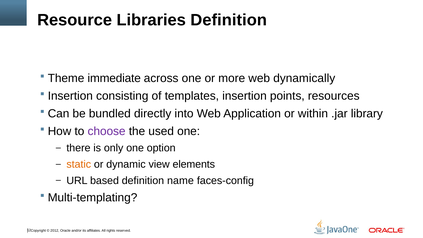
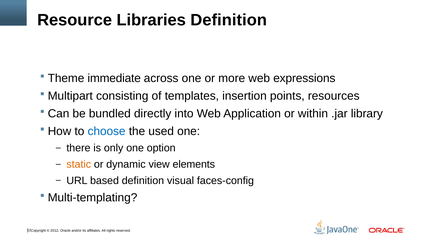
dynamically: dynamically -> expressions
Insertion at (70, 96): Insertion -> Multipart
choose colour: purple -> blue
name: name -> visual
